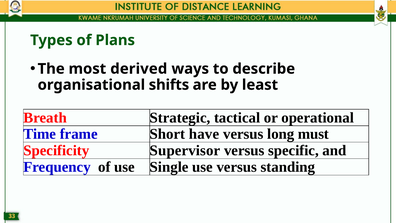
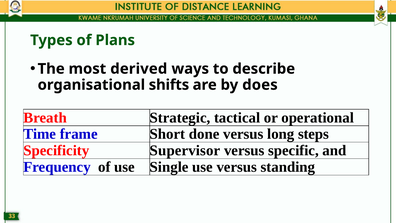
least: least -> does
have: have -> done
must: must -> steps
